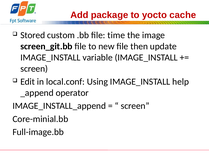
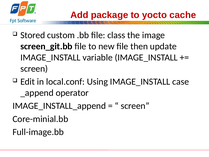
time: time -> class
help: help -> case
